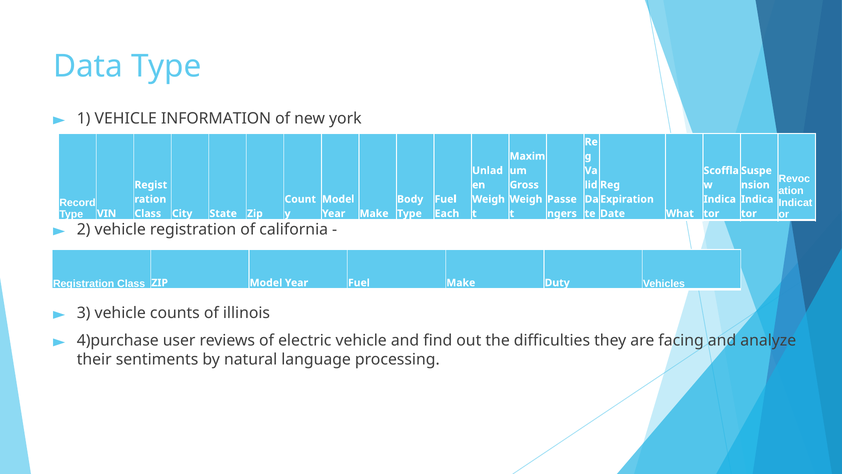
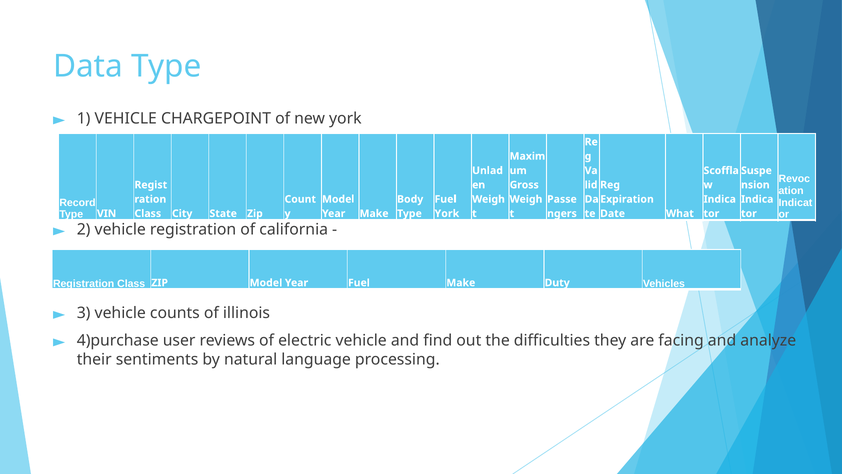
INFORMATION: INFORMATION -> CHARGEPOINT
Each at (447, 213): Each -> York
